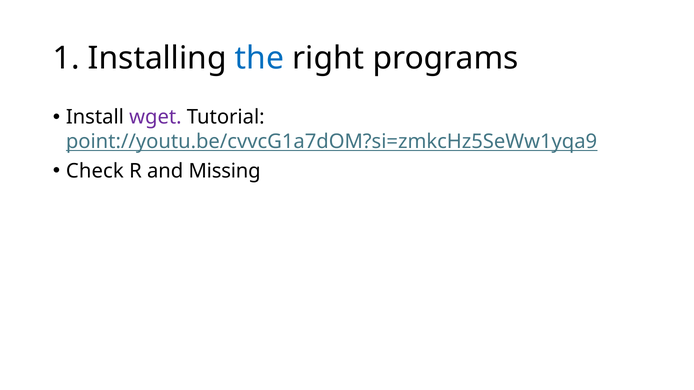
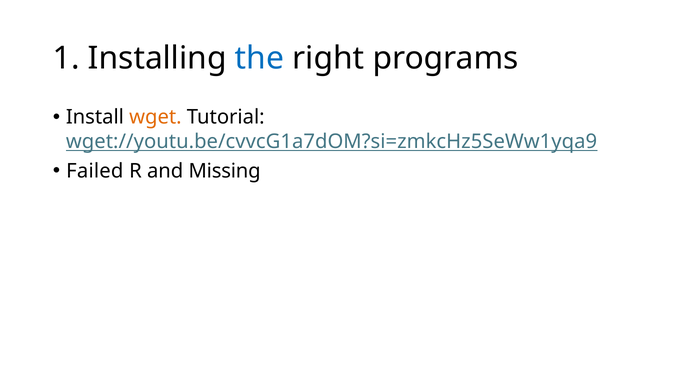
wget colour: purple -> orange
point://youtu.be/cvvcG1a7dOM?si=zmkcHz5SeWw1yqa9: point://youtu.be/cvvcG1a7dOM?si=zmkcHz5SeWw1yqa9 -> wget://youtu.be/cvvcG1a7dOM?si=zmkcHz5SeWw1yqa9
Check: Check -> Failed
